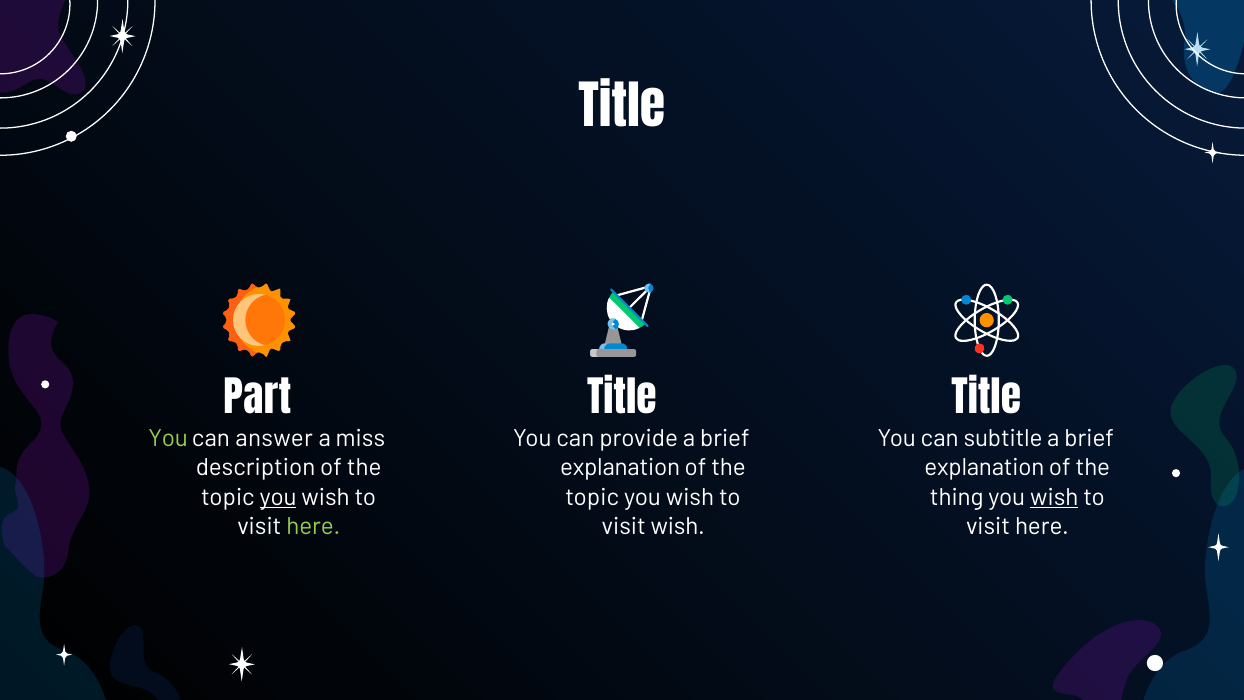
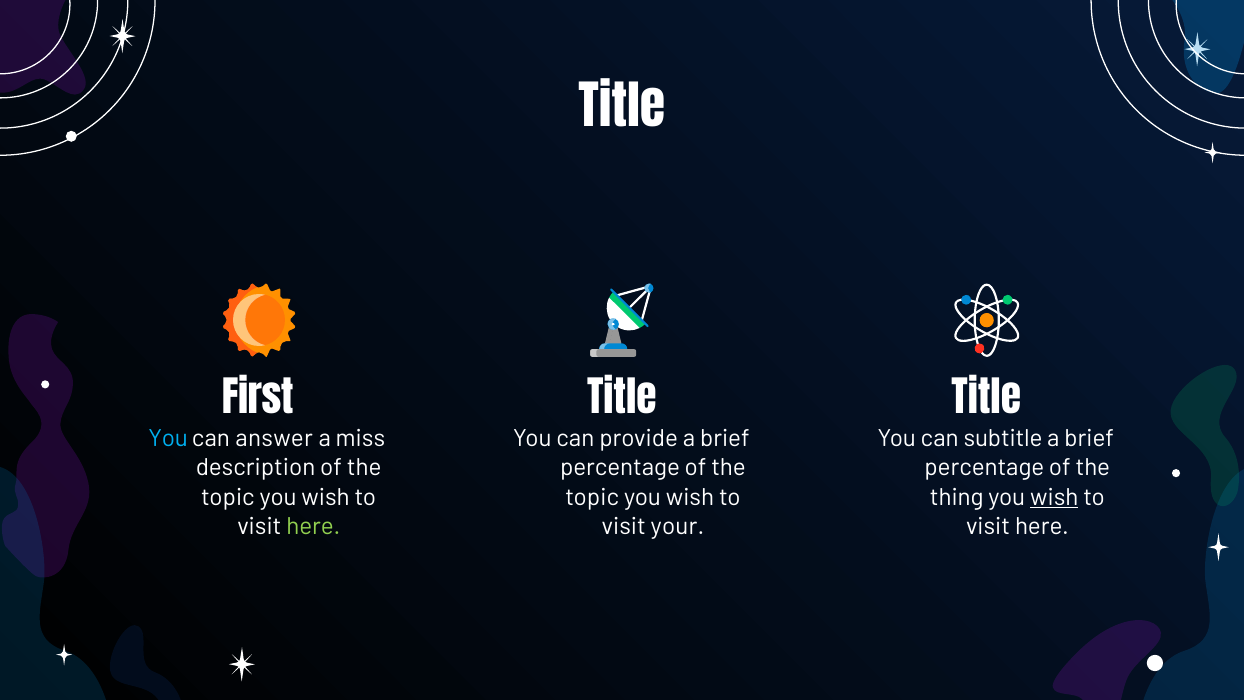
Part: Part -> First
You at (168, 439) colour: light green -> light blue
explanation at (620, 468): explanation -> percentage
explanation at (984, 468): explanation -> percentage
you at (278, 497) underline: present -> none
visit wish: wish -> your
